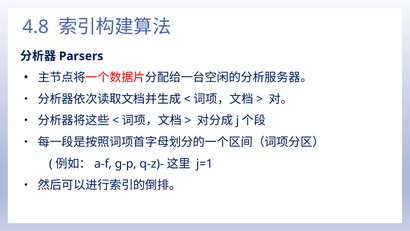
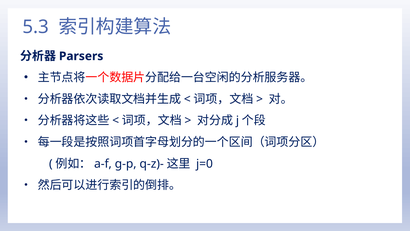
4.8: 4.8 -> 5.3
j=1: j=1 -> j=0
